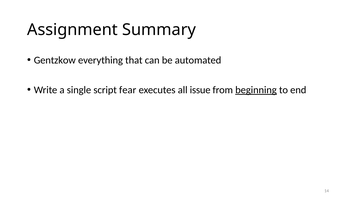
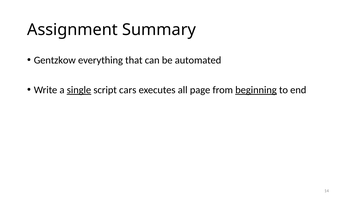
single underline: none -> present
fear: fear -> cars
issue: issue -> page
